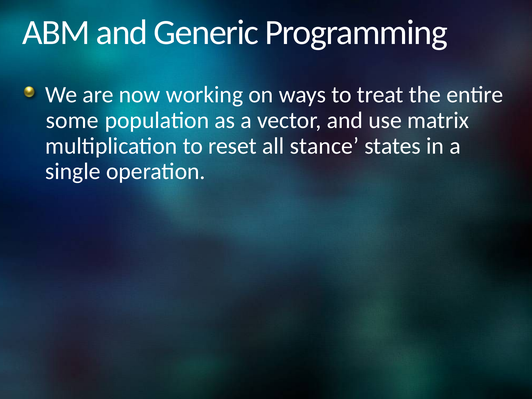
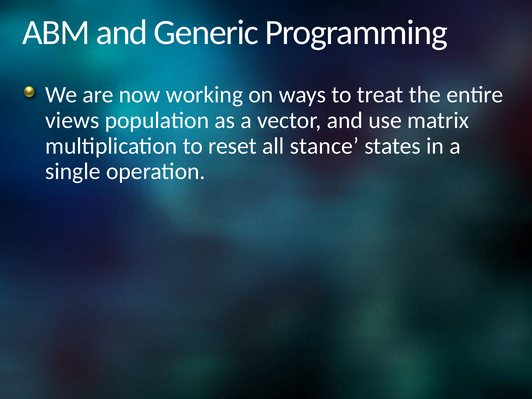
some: some -> views
